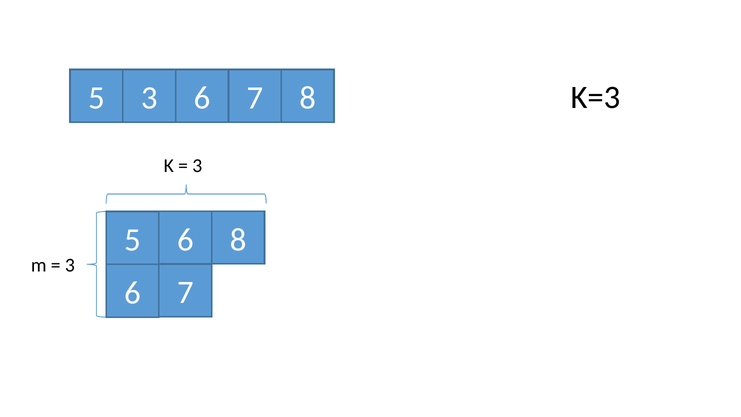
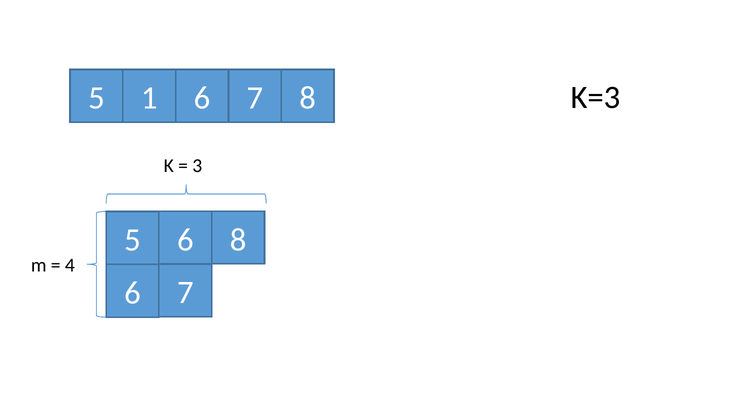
5 3: 3 -> 1
3 at (70, 265): 3 -> 4
